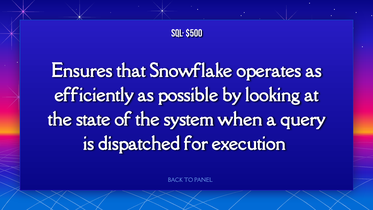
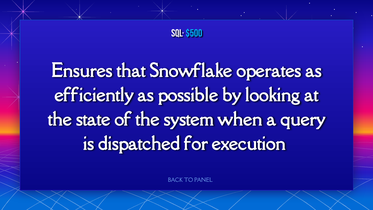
$500 colour: white -> light blue
